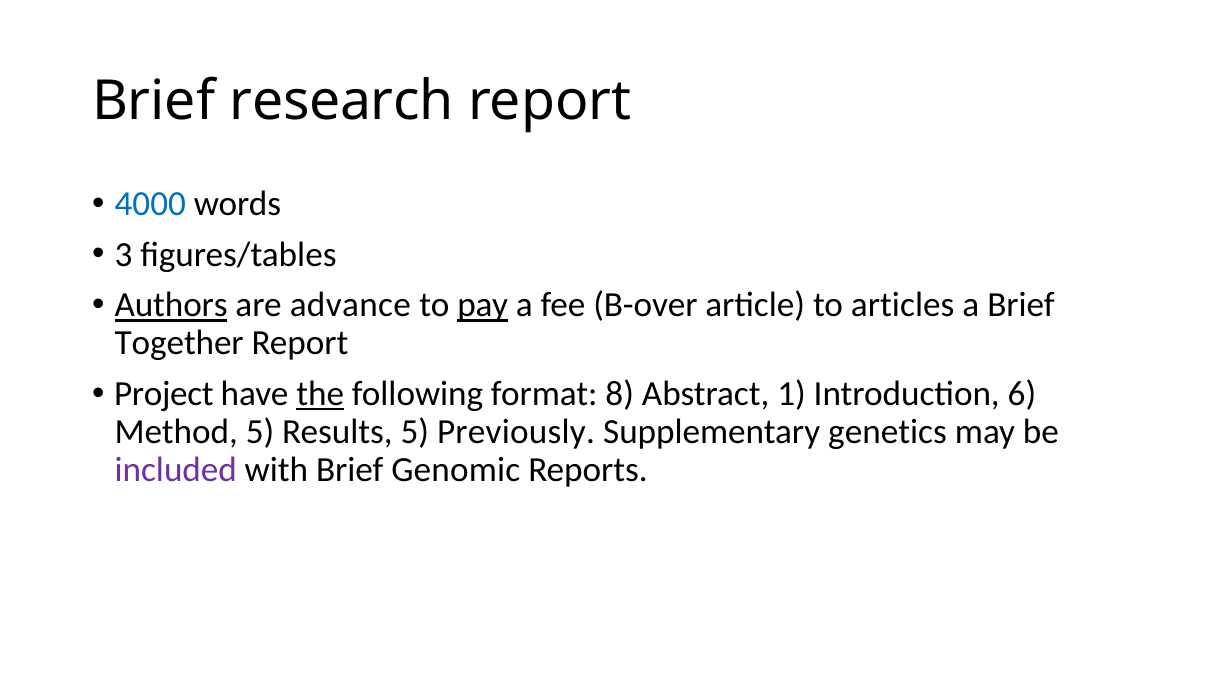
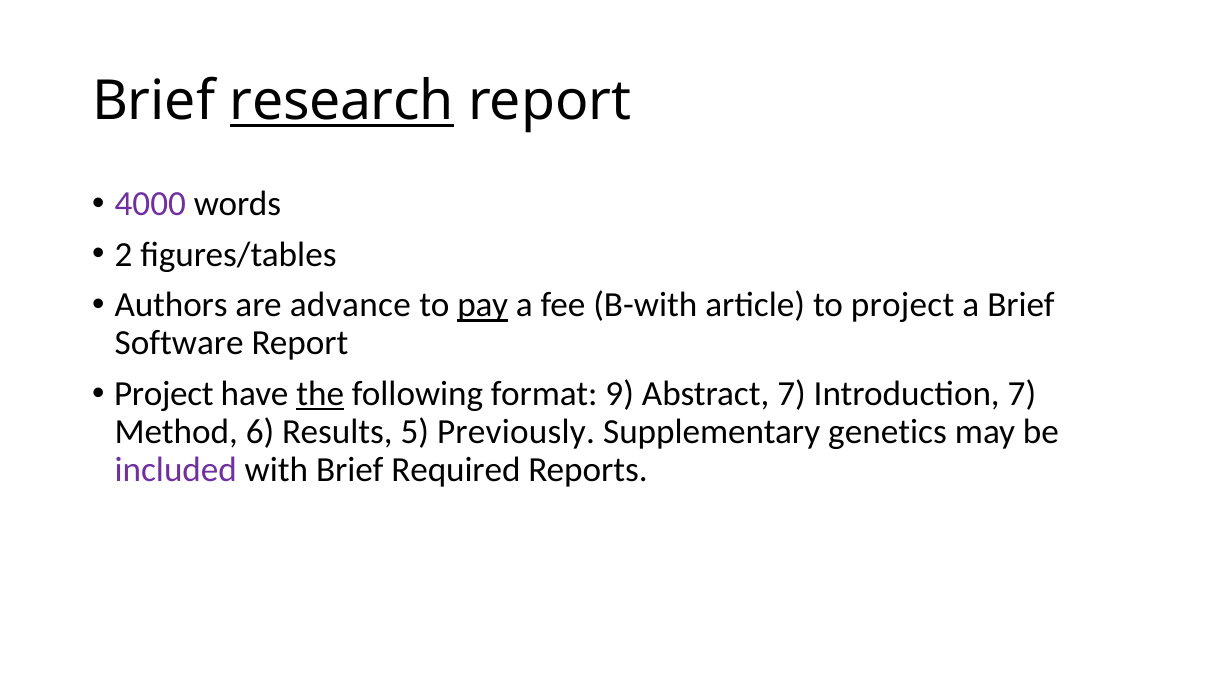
research underline: none -> present
4000 colour: blue -> purple
3: 3 -> 2
Authors underline: present -> none
B-over: B-over -> B-with
to articles: articles -> project
Together: Together -> Software
8: 8 -> 9
Abstract 1: 1 -> 7
Introduction 6: 6 -> 7
Method 5: 5 -> 6
Genomic: Genomic -> Required
